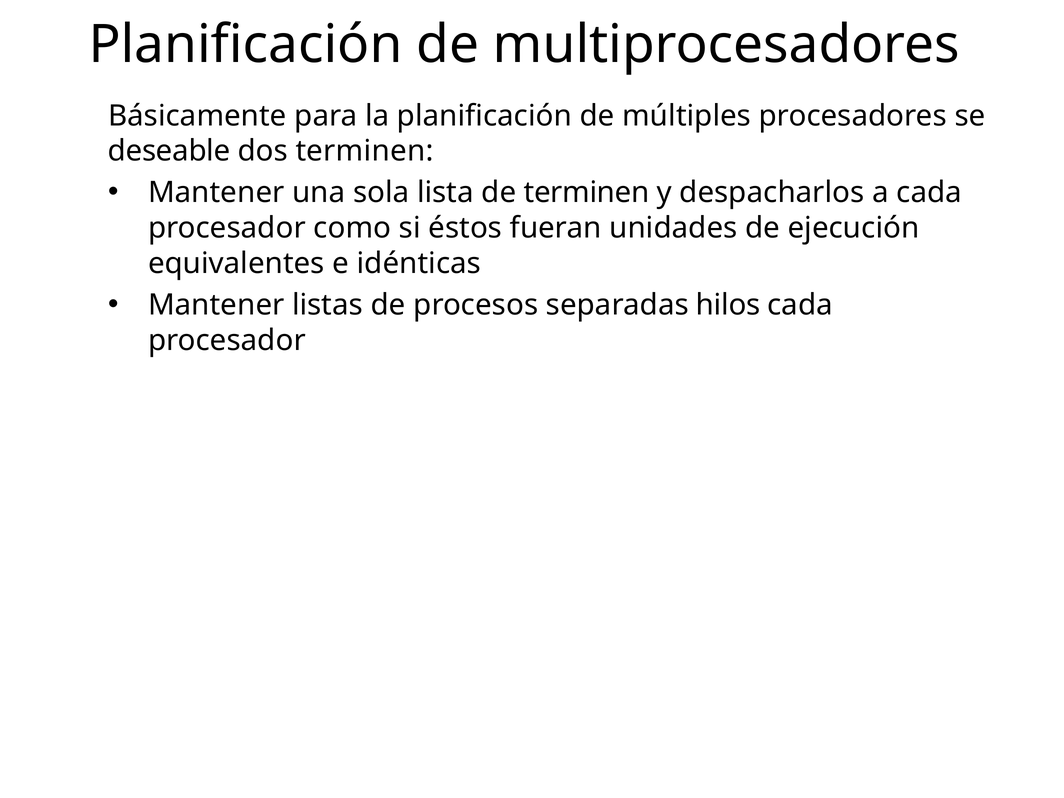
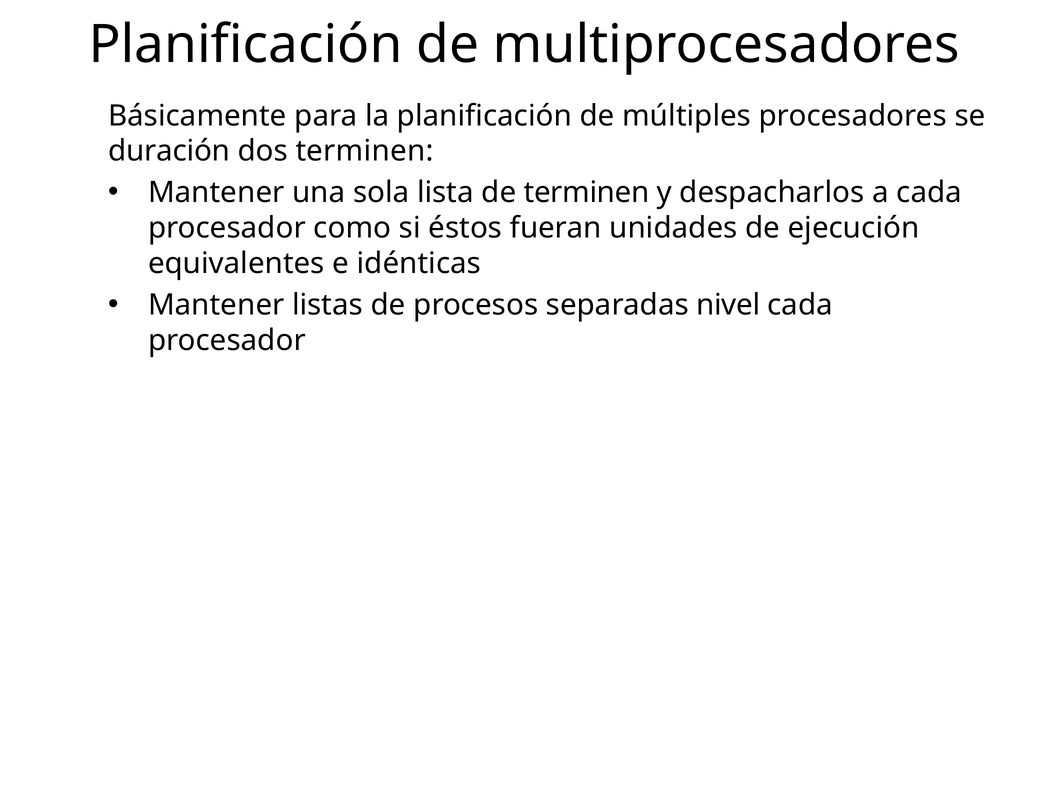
deseable: deseable -> duración
hilos: hilos -> nivel
